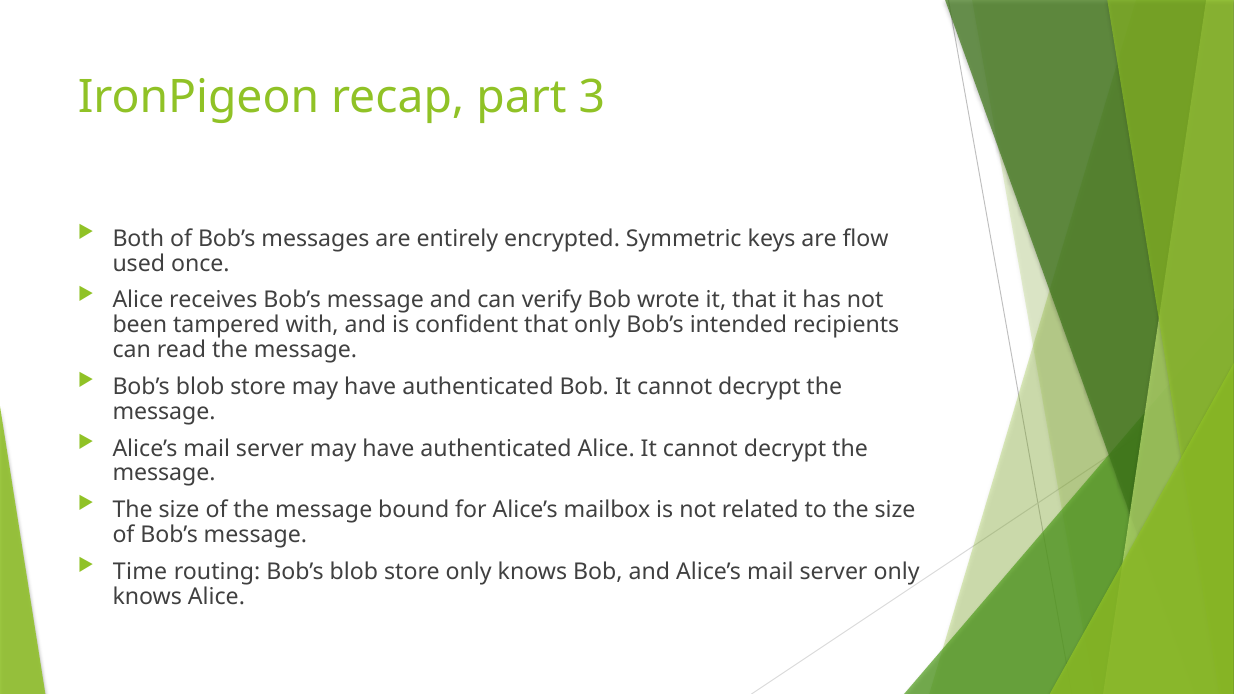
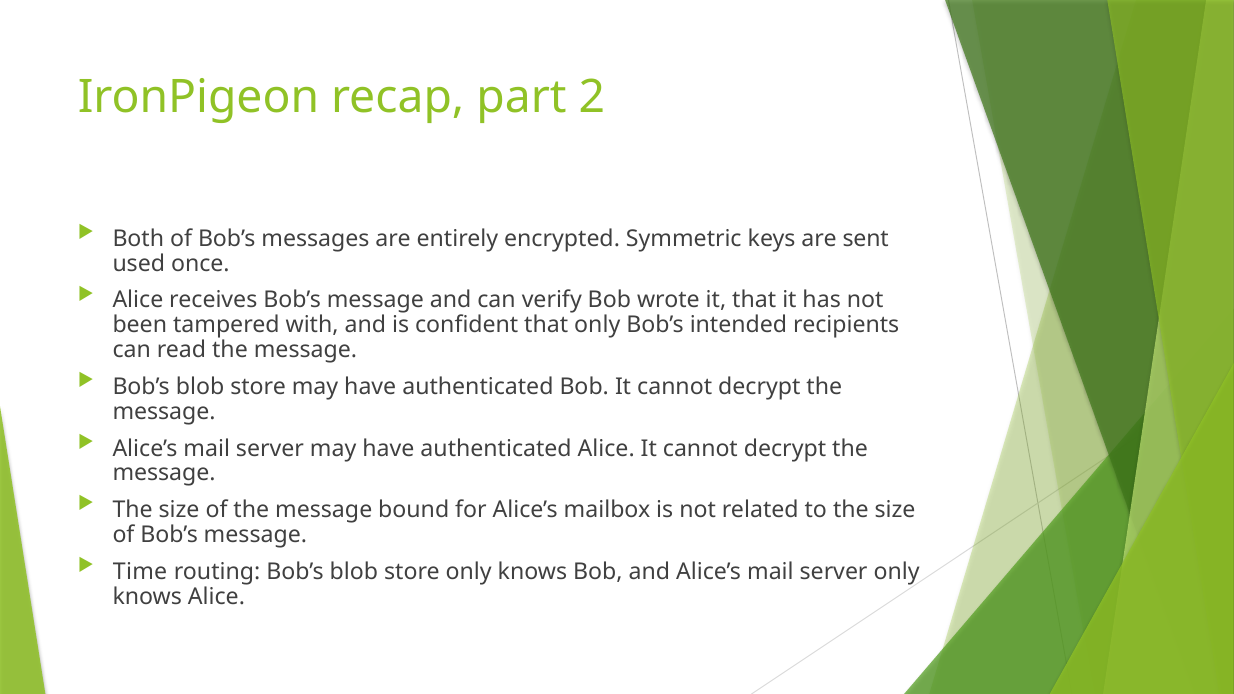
3: 3 -> 2
flow: flow -> sent
